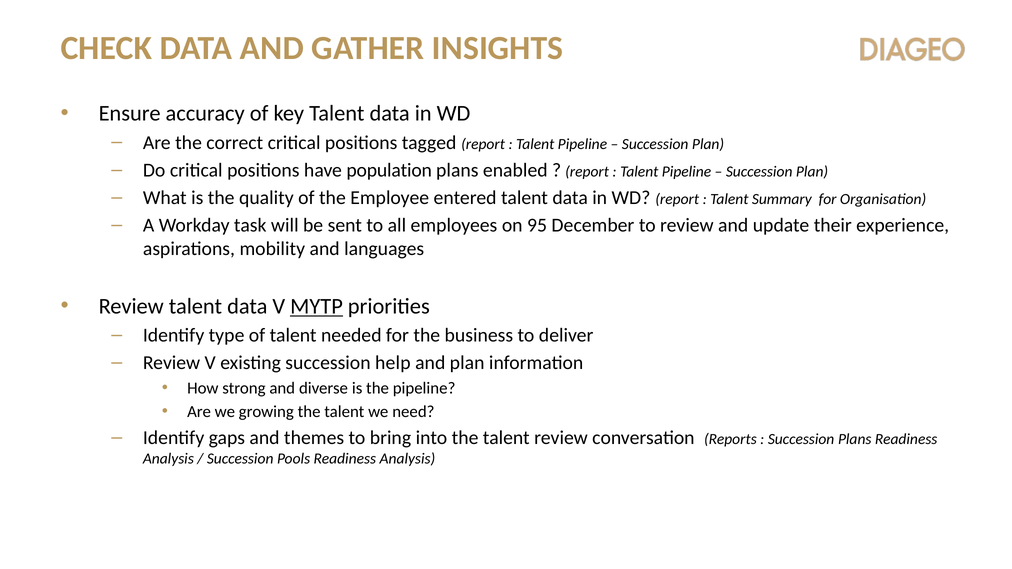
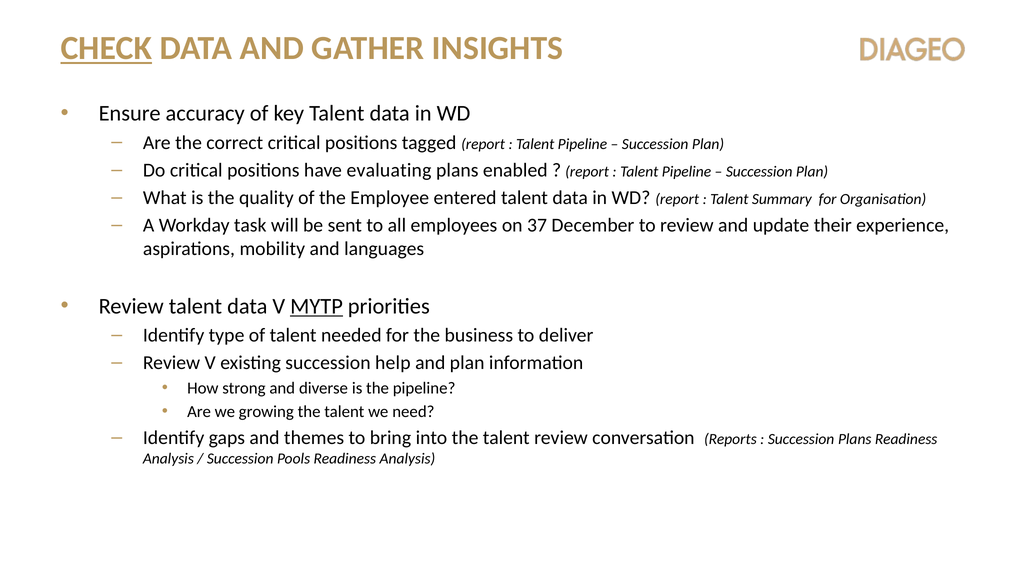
CHECK underline: none -> present
population: population -> evaluating
95: 95 -> 37
